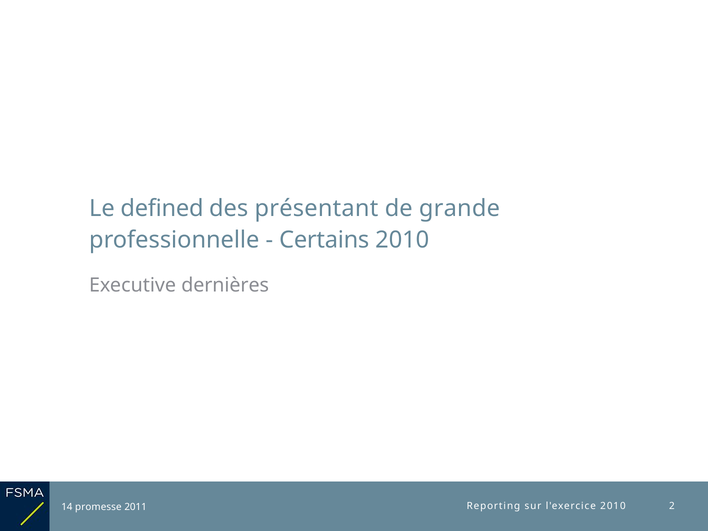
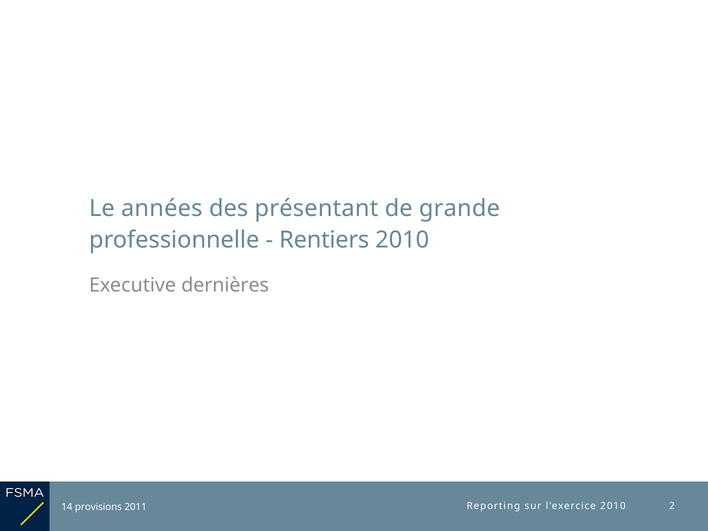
defined: defined -> années
Certains: Certains -> Rentiers
promesse: promesse -> provisions
